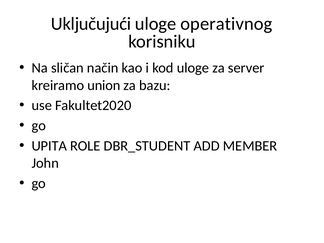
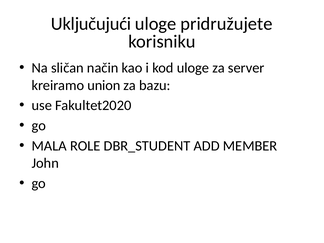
operativnog: operativnog -> pridružujete
UPITA: UPITA -> MALA
